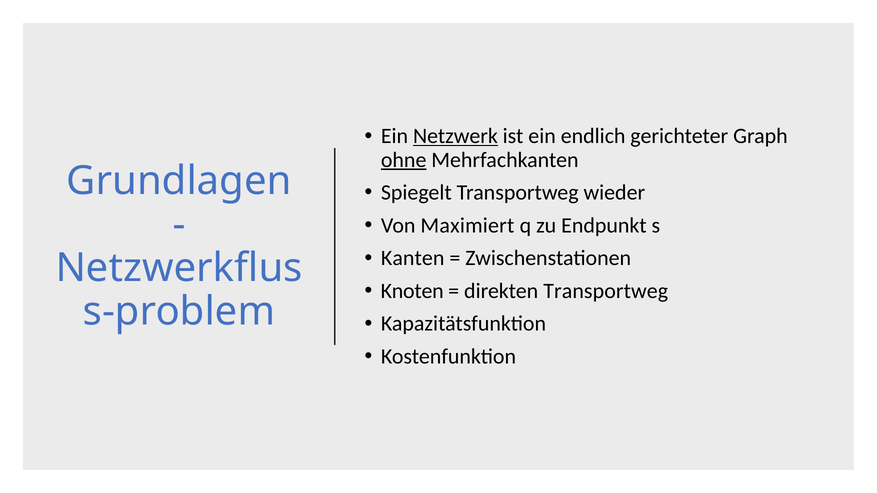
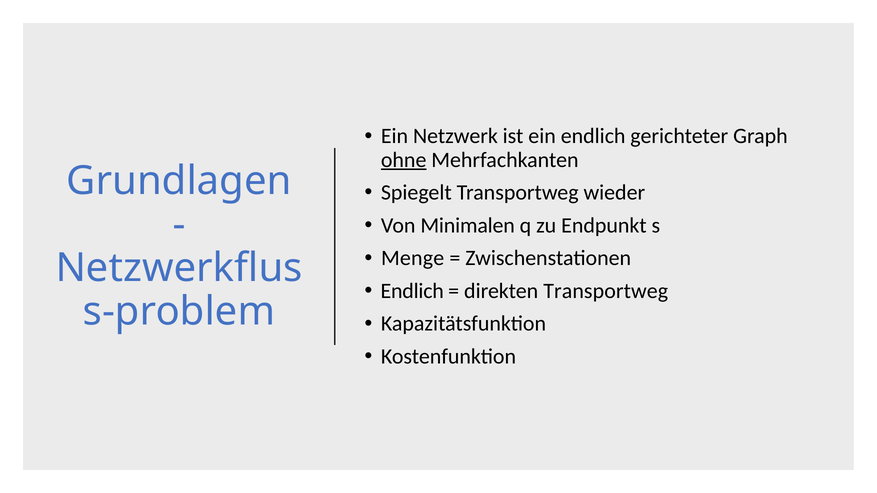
Netzwerk underline: present -> none
Maximiert: Maximiert -> Minimalen
Kanten: Kanten -> Menge
Knoten at (412, 291): Knoten -> Endlich
